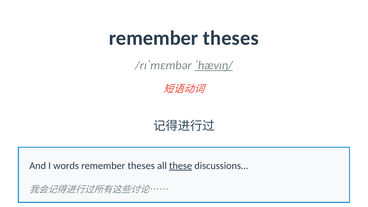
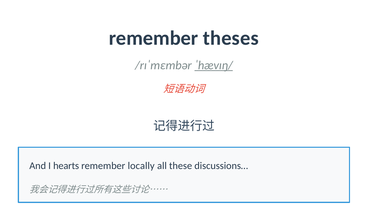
words: words -> hearts
theses at (141, 166): theses -> locally
these underline: present -> none
